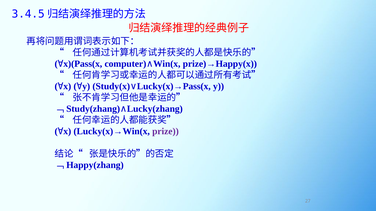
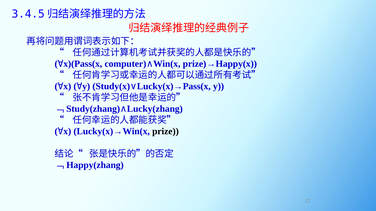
prize colour: purple -> black
